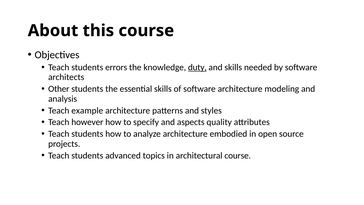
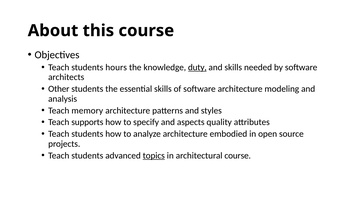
errors: errors -> hours
example: example -> memory
however: however -> supports
topics underline: none -> present
